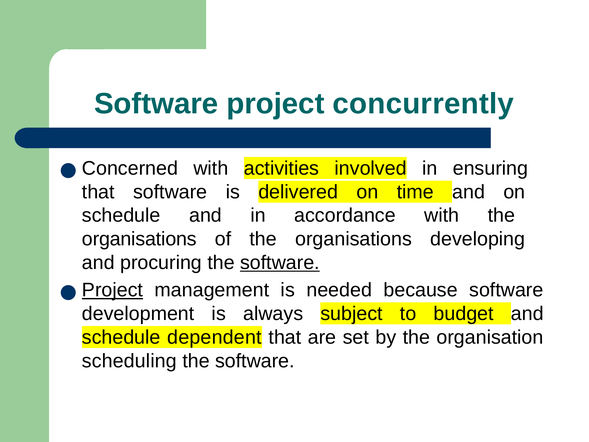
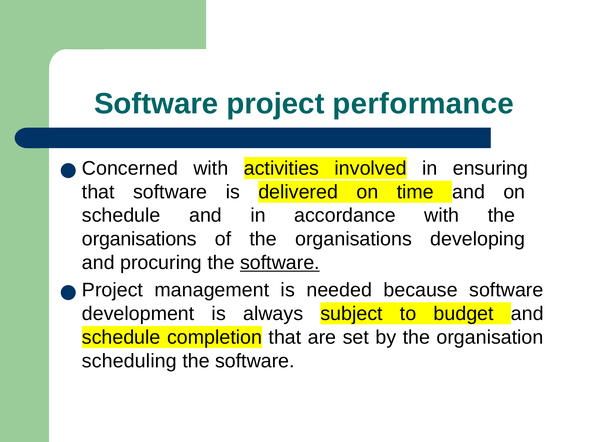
concurrently: concurrently -> performance
Project at (112, 290) underline: present -> none
dependent: dependent -> completion
